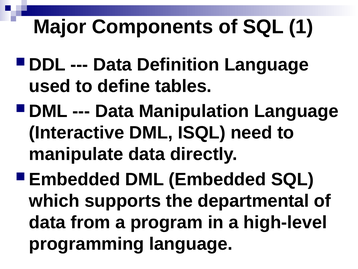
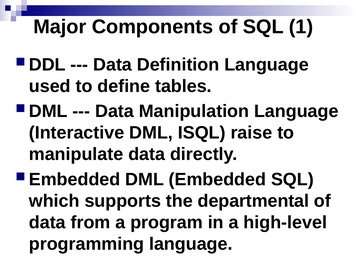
need: need -> raise
